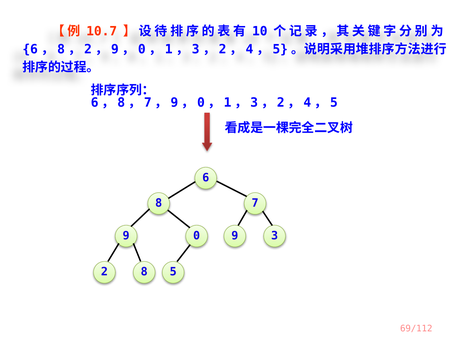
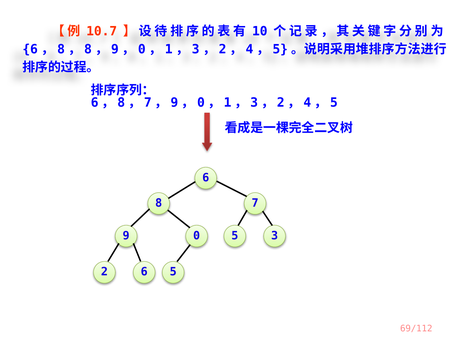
2 at (88, 49): 2 -> 8
0 9: 9 -> 5
2 8: 8 -> 6
